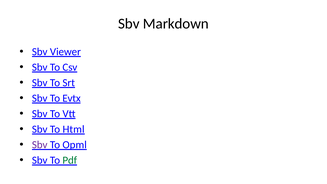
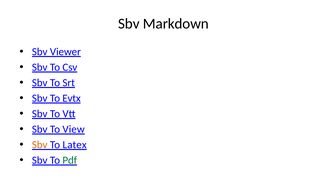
Html: Html -> View
Sbv at (40, 145) colour: purple -> orange
Opml: Opml -> Latex
